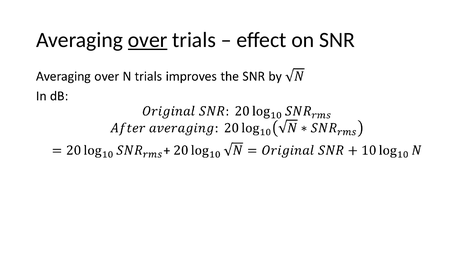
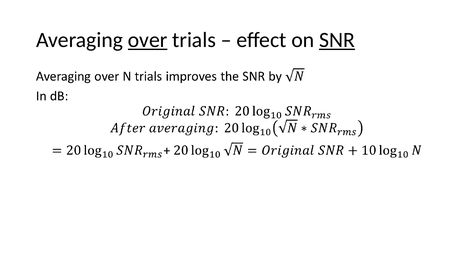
SNR underline: none -> present
